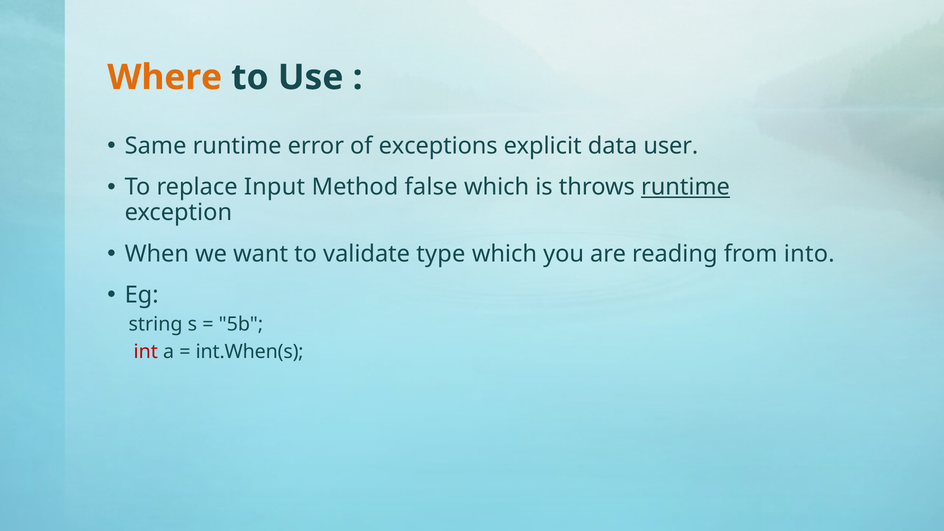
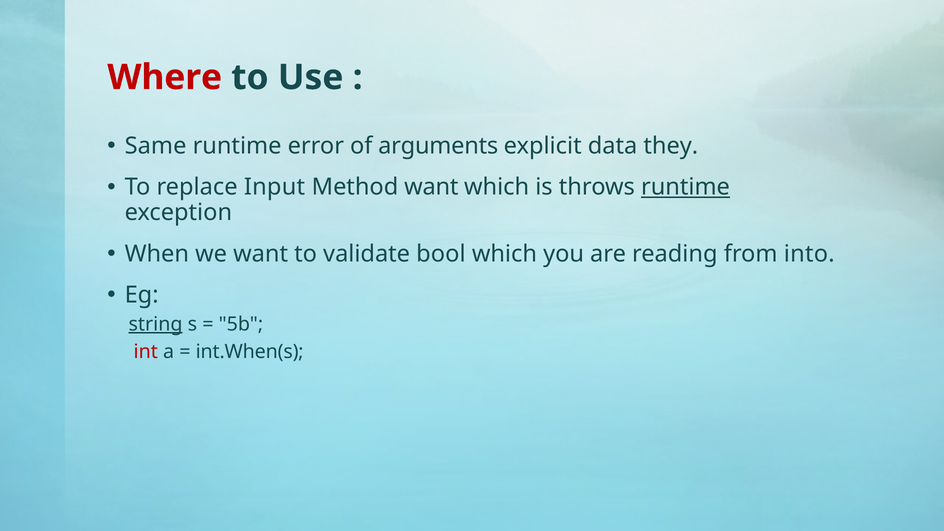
Where colour: orange -> red
exceptions: exceptions -> arguments
user: user -> they
Method false: false -> want
type: type -> bool
string underline: none -> present
